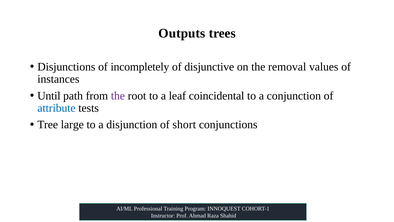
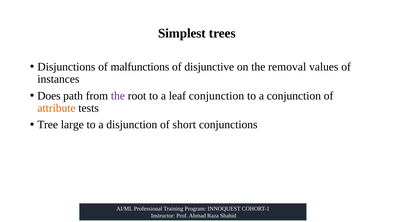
Outputs: Outputs -> Simplest
incompletely: incompletely -> malfunctions
Until: Until -> Does
leaf coincidental: coincidental -> conjunction
attribute colour: blue -> orange
